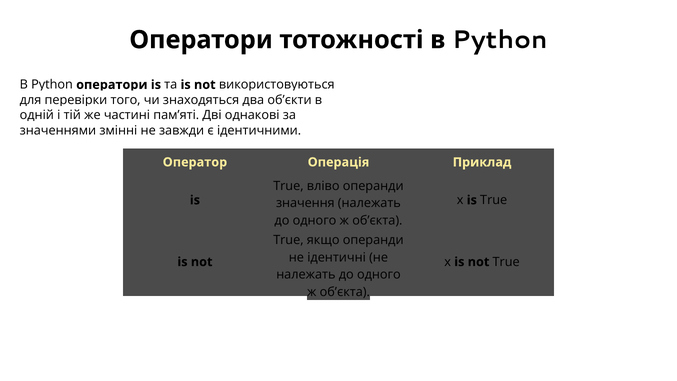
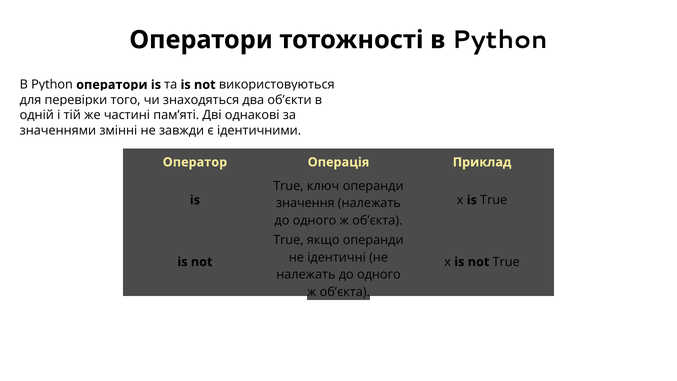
вліво: вліво -> ключ
